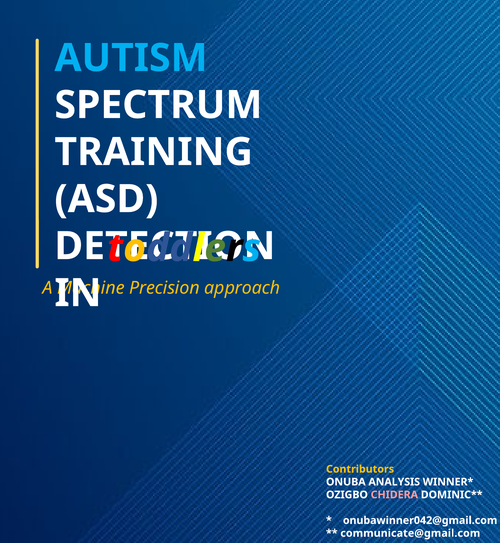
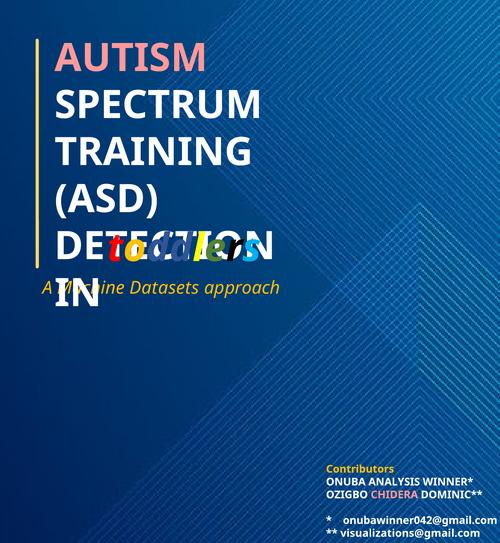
AUTISM colour: light blue -> pink
Precision: Precision -> Datasets
communicate@gmail.com: communicate@gmail.com -> visualizations@gmail.com
